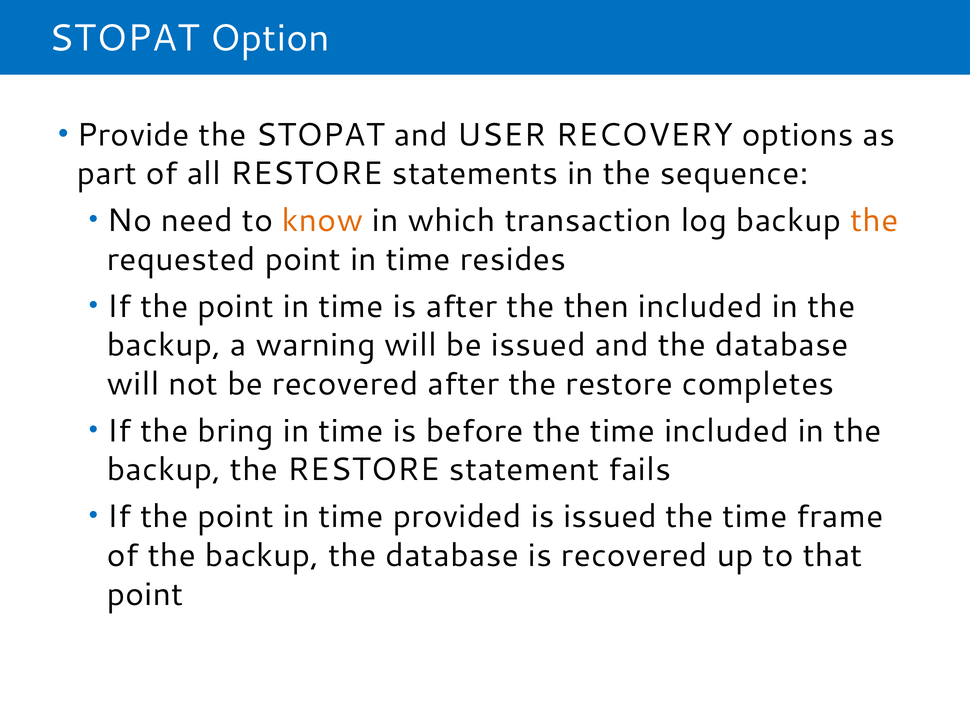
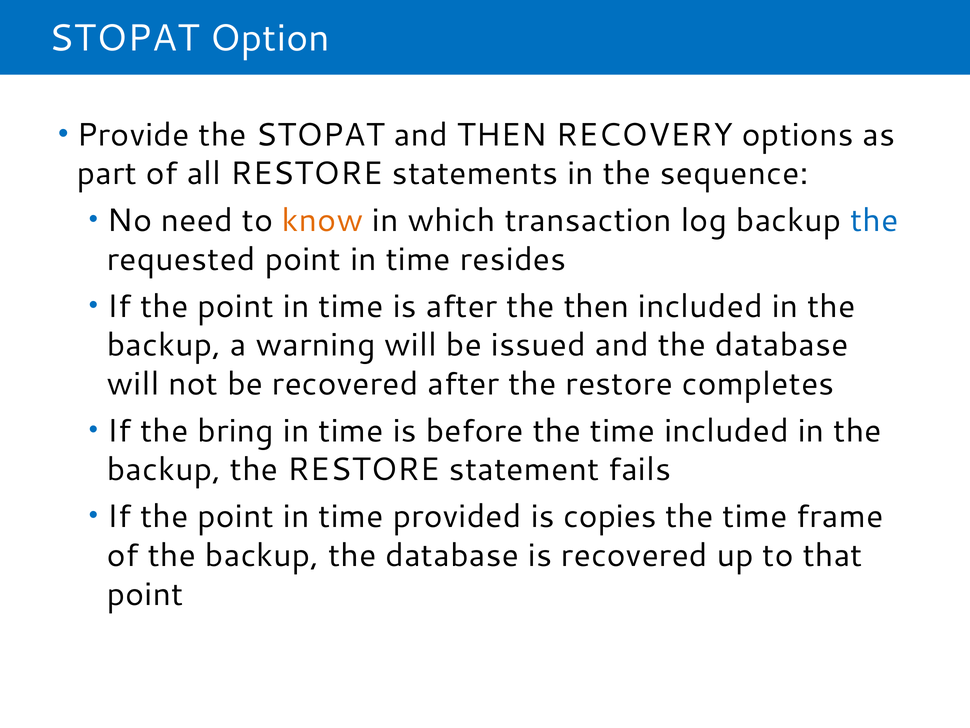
and USER: USER -> THEN
the at (874, 220) colour: orange -> blue
is issued: issued -> copies
